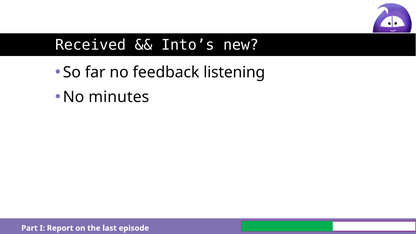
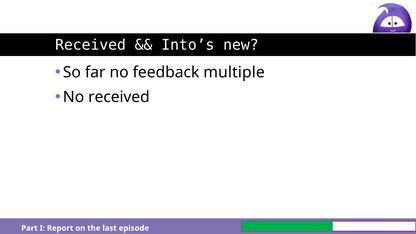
listening: listening -> multiple
No minutes: minutes -> received
